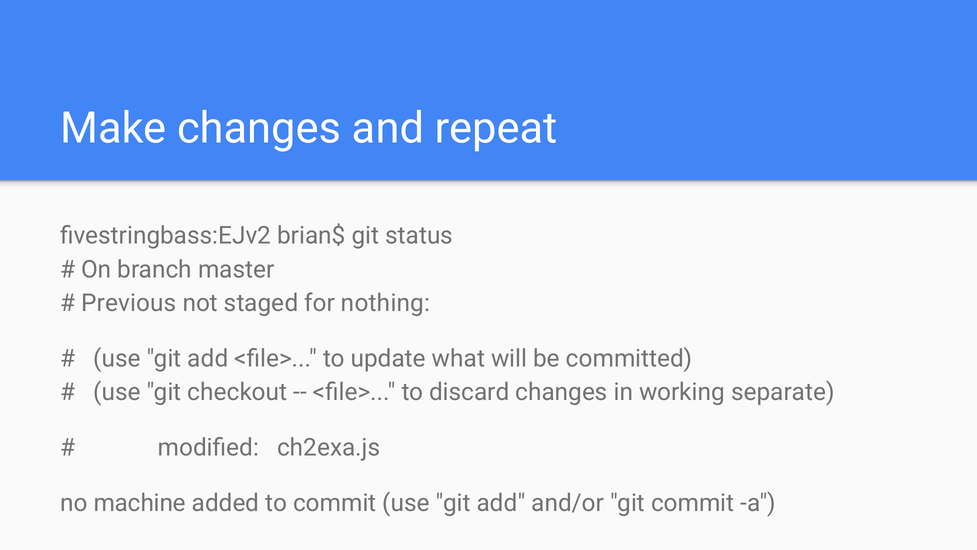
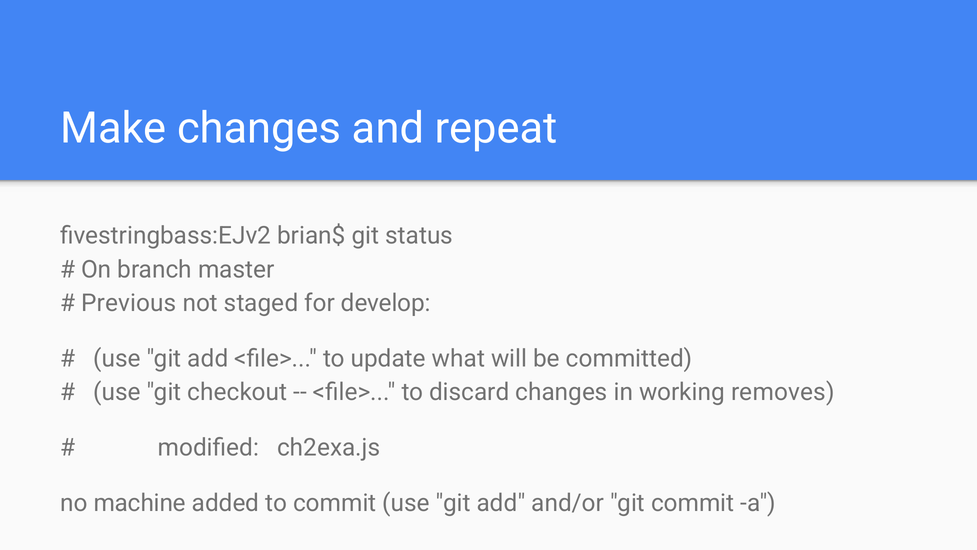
nothing: nothing -> develop
separate: separate -> removes
